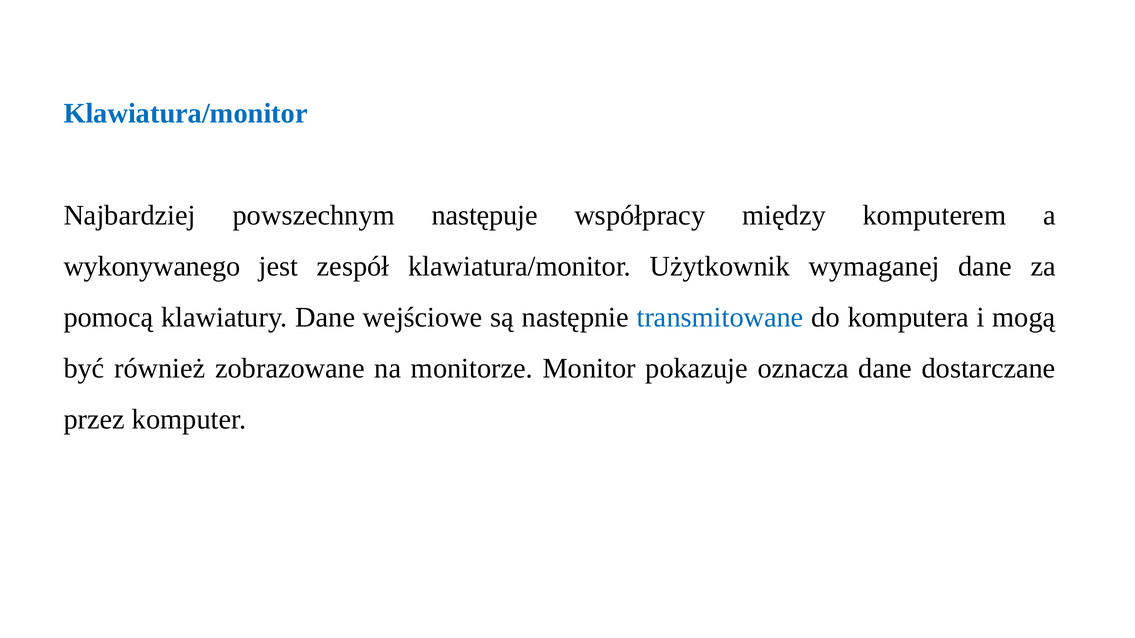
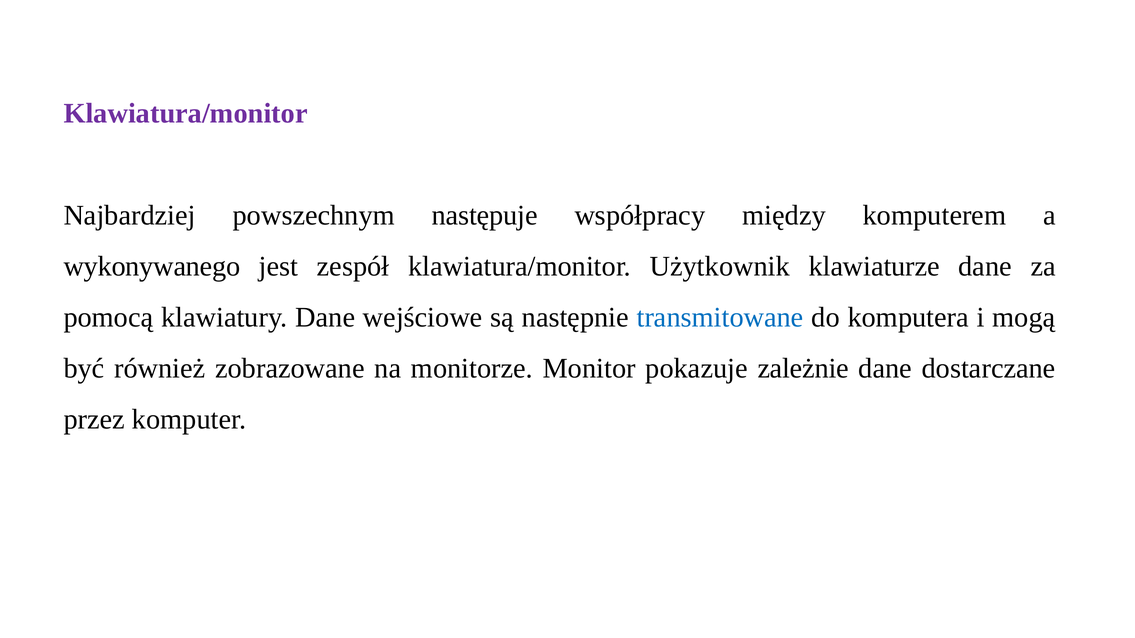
Klawiatura/monitor at (186, 113) colour: blue -> purple
wymaganej: wymaganej -> klawiaturze
oznacza: oznacza -> zależnie
